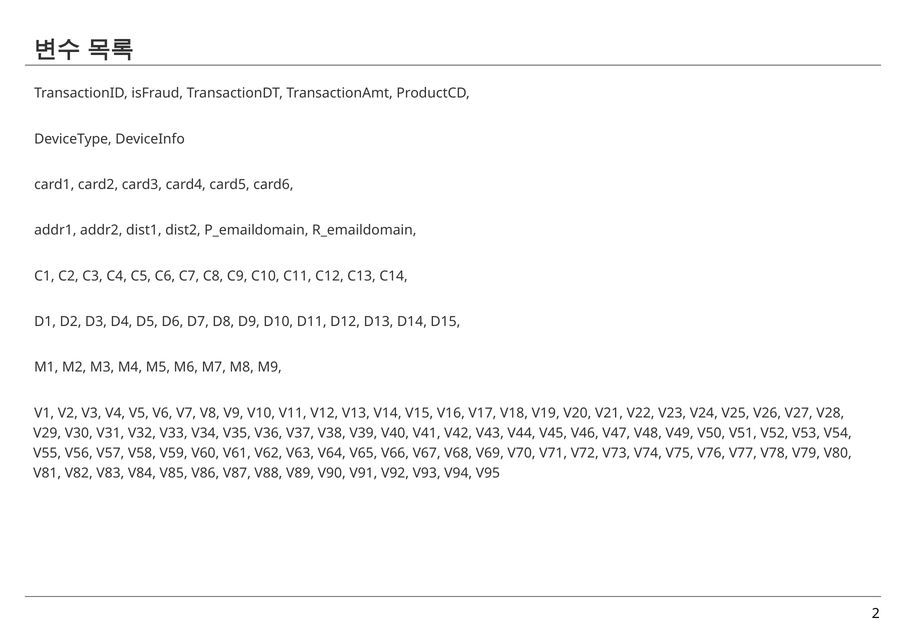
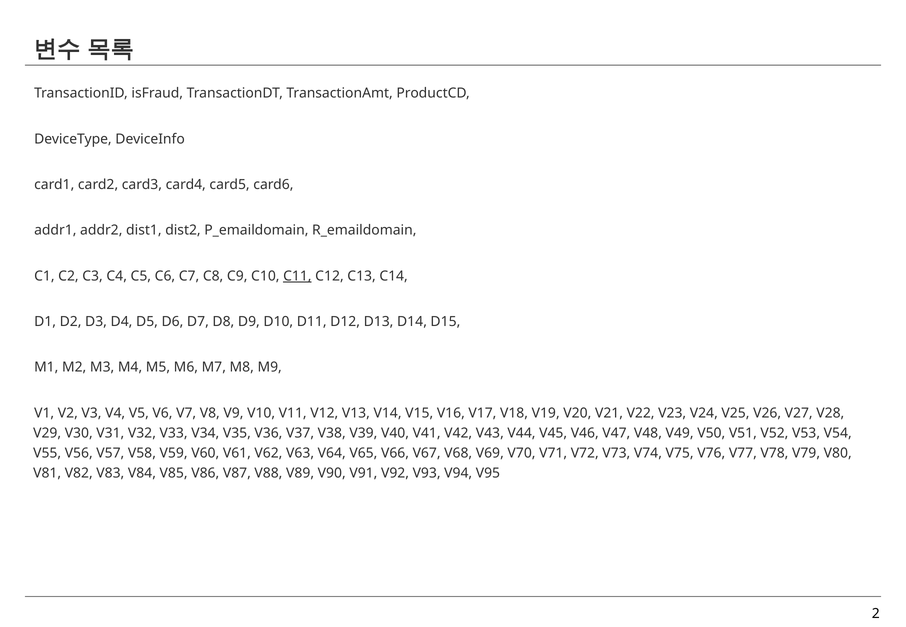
C11 underline: none -> present
